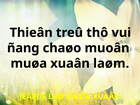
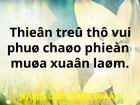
ñang: ñang -> phuø
muoân: muoân -> phieàn
